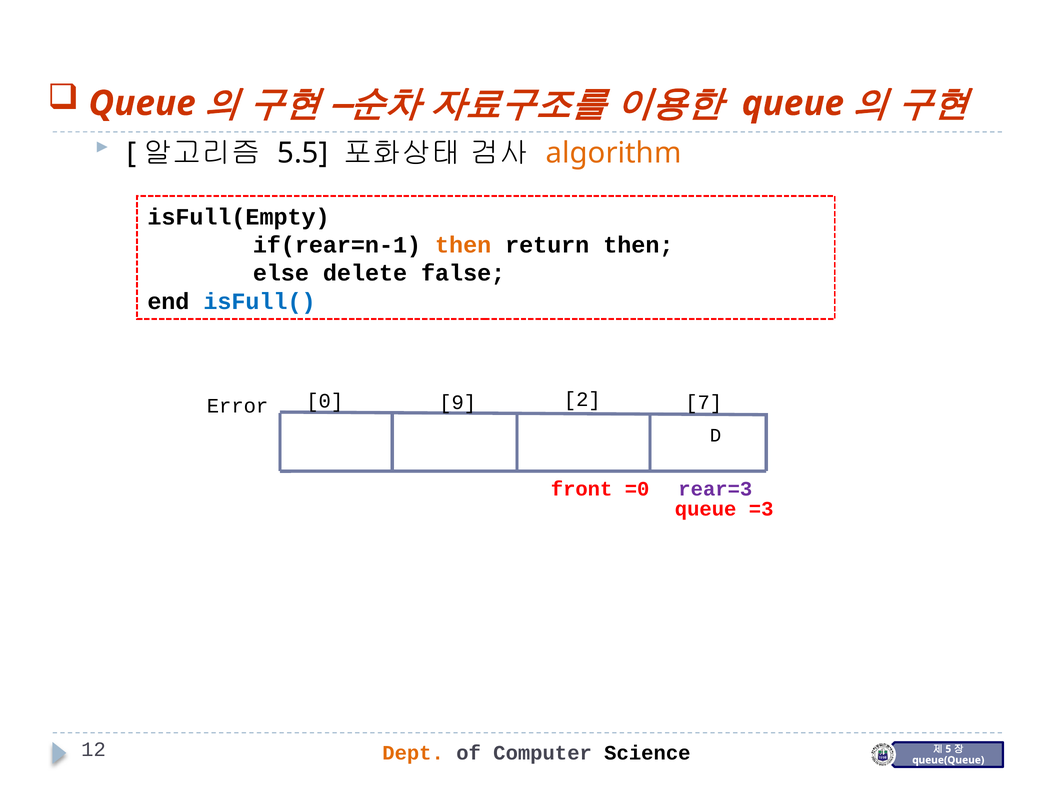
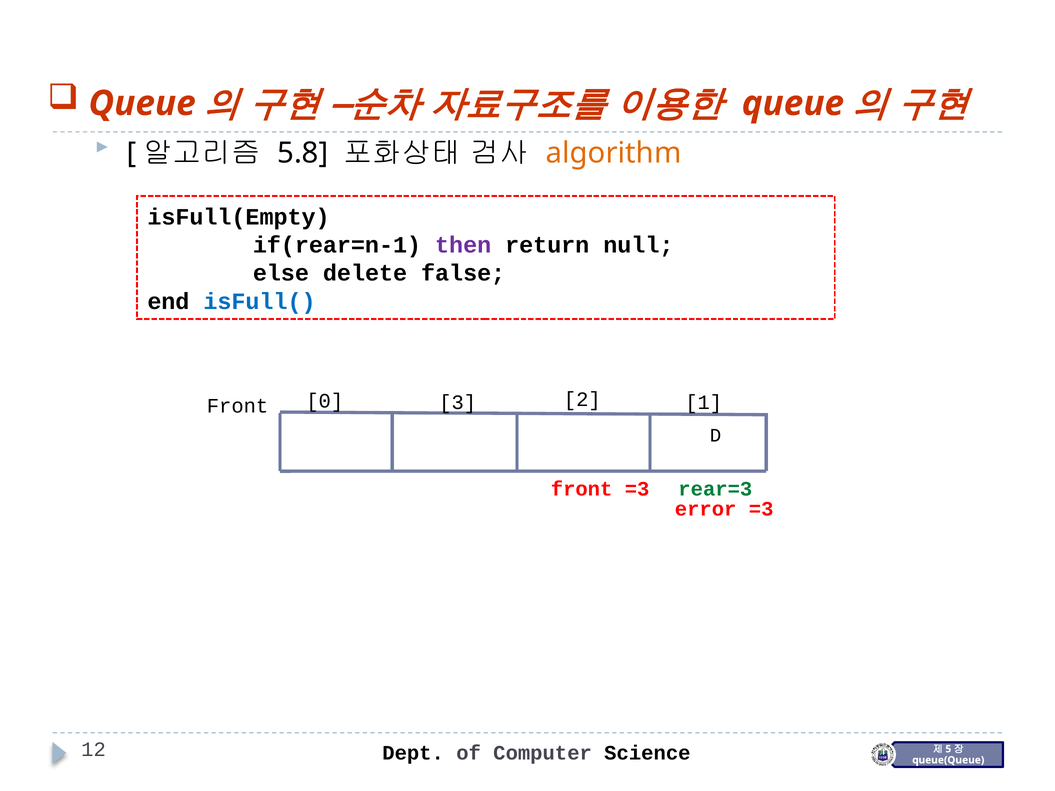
5.5: 5.5 -> 5.8
then at (463, 245) colour: orange -> purple
return then: then -> null
Error at (238, 406): Error -> Front
9: 9 -> 3
7: 7 -> 1
front =0: =0 -> =3
rear=3 colour: purple -> green
queue at (706, 509): queue -> error
Dept colour: orange -> black
